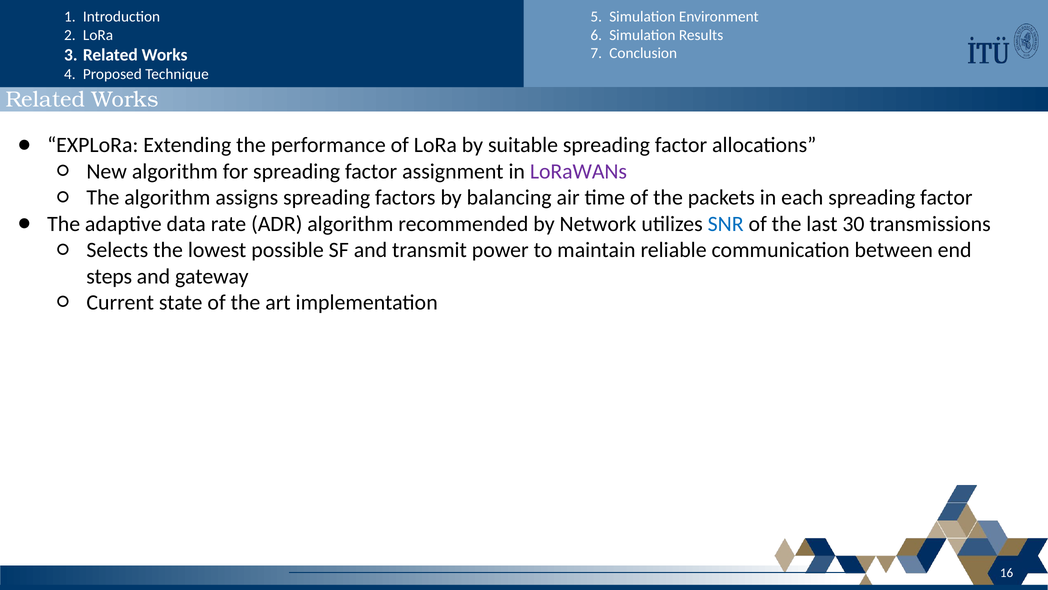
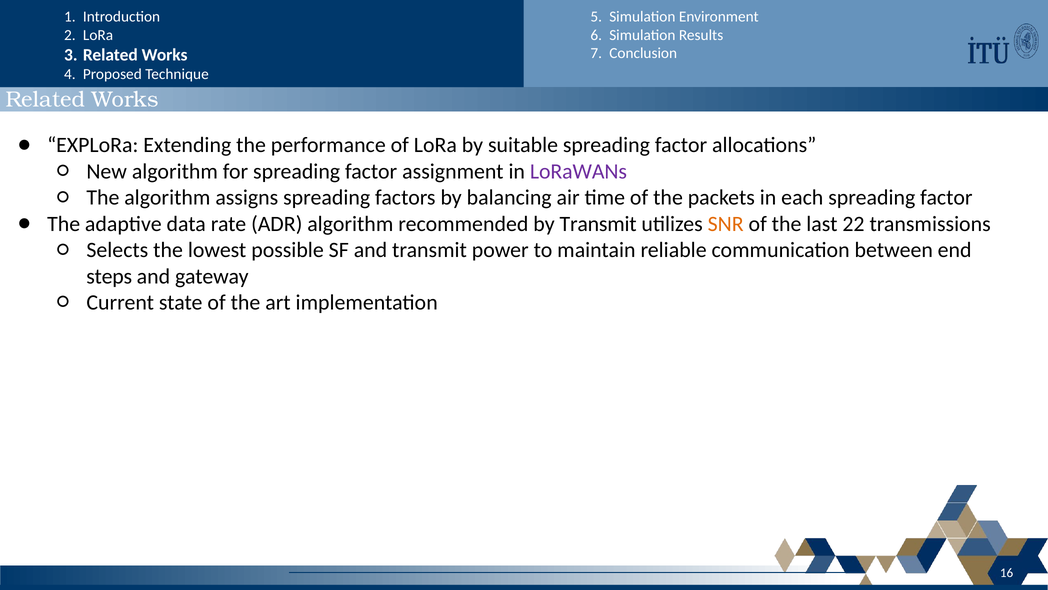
by Network: Network -> Transmit
SNR colour: blue -> orange
30: 30 -> 22
